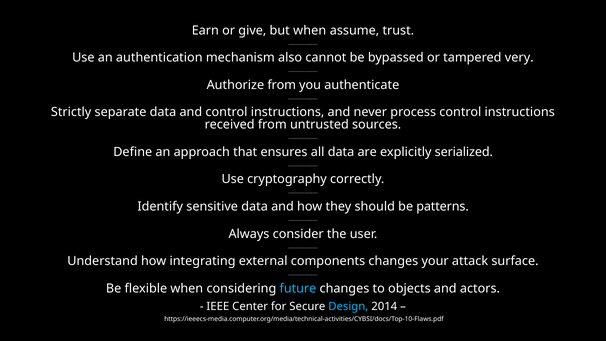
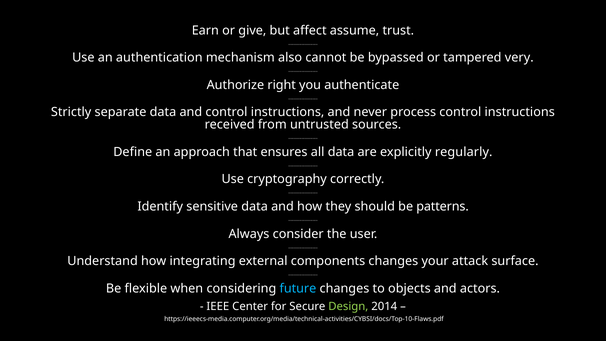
but when: when -> affect
Authorize from: from -> right
serialized: serialized -> regularly
Design colour: light blue -> light green
